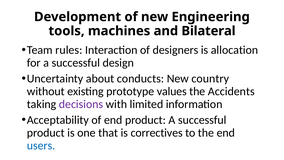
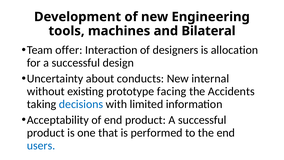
rules: rules -> offer
country: country -> internal
values: values -> facing
decisions colour: purple -> blue
correctives: correctives -> performed
